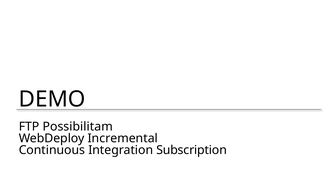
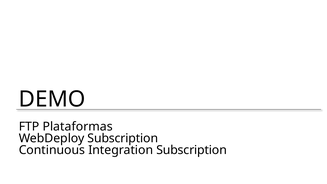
Possibilitam: Possibilitam -> Plataformas
WebDeploy Incremental: Incremental -> Subscription
